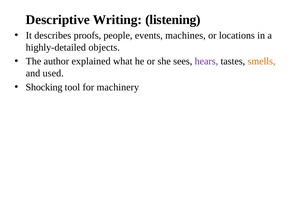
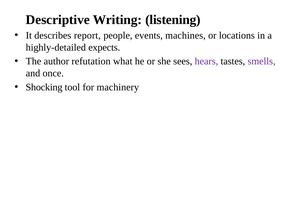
proofs: proofs -> report
objects: objects -> expects
explained: explained -> refutation
smells colour: orange -> purple
used: used -> once
